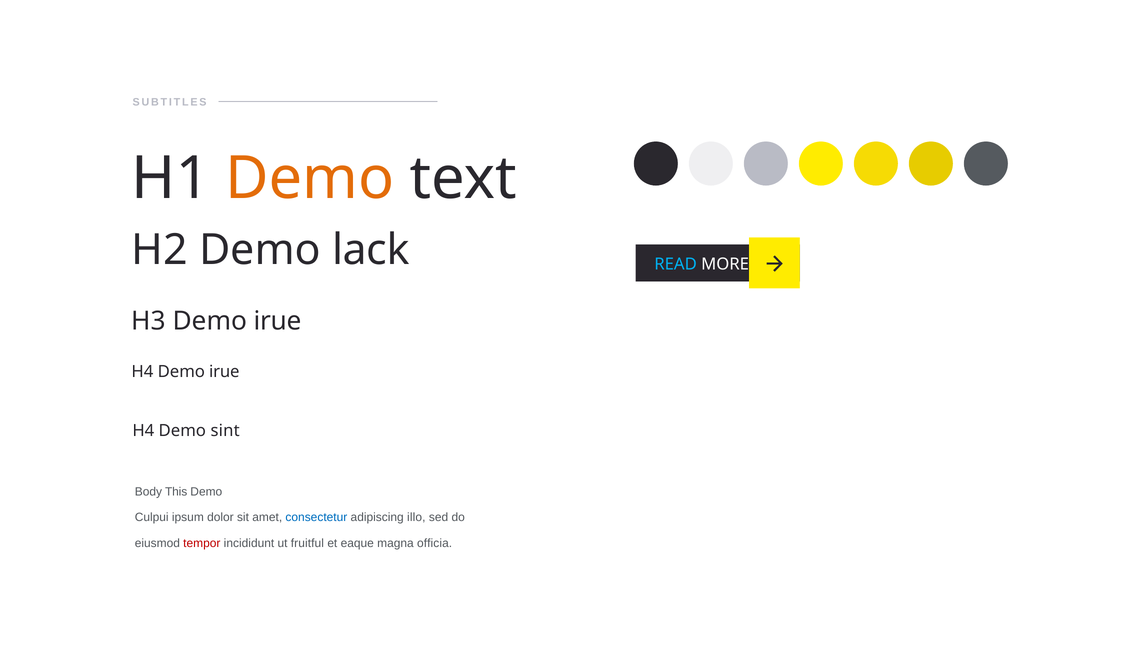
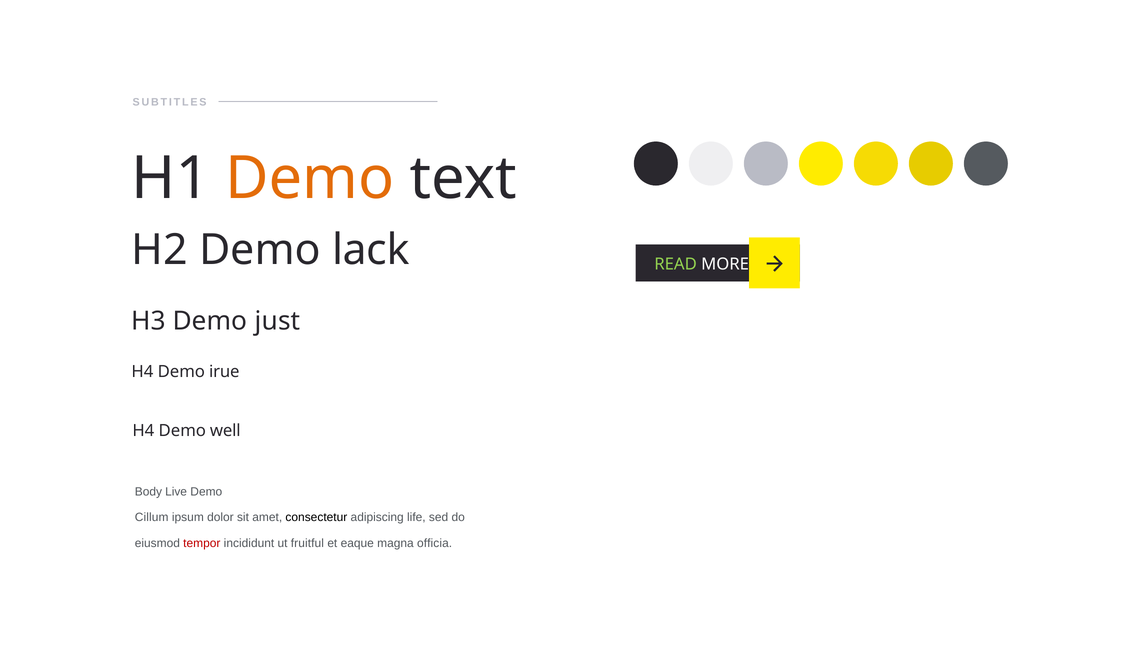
READ colour: light blue -> light green
H3 Demo irue: irue -> just
sint: sint -> well
This: This -> Live
Culpui: Culpui -> Cillum
consectetur colour: blue -> black
illo: illo -> life
